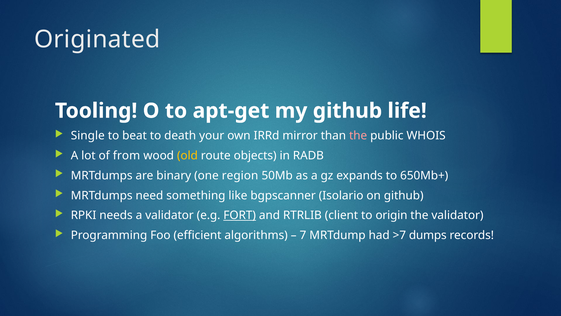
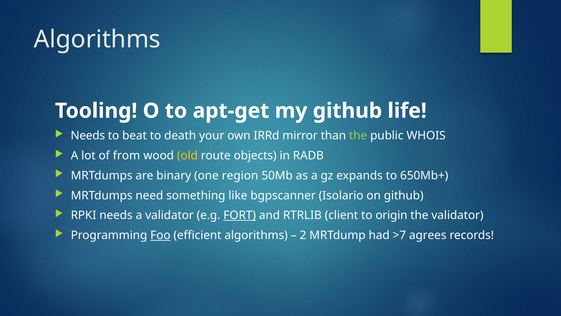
Originated at (97, 39): Originated -> Algorithms
Single at (88, 136): Single -> Needs
the at (358, 136) colour: pink -> light green
Foo underline: none -> present
7: 7 -> 2
dumps: dumps -> agrees
